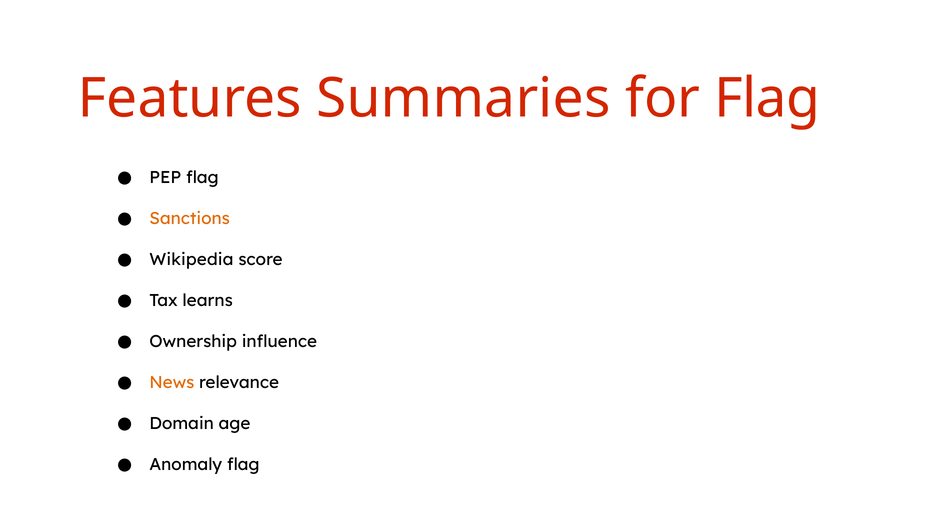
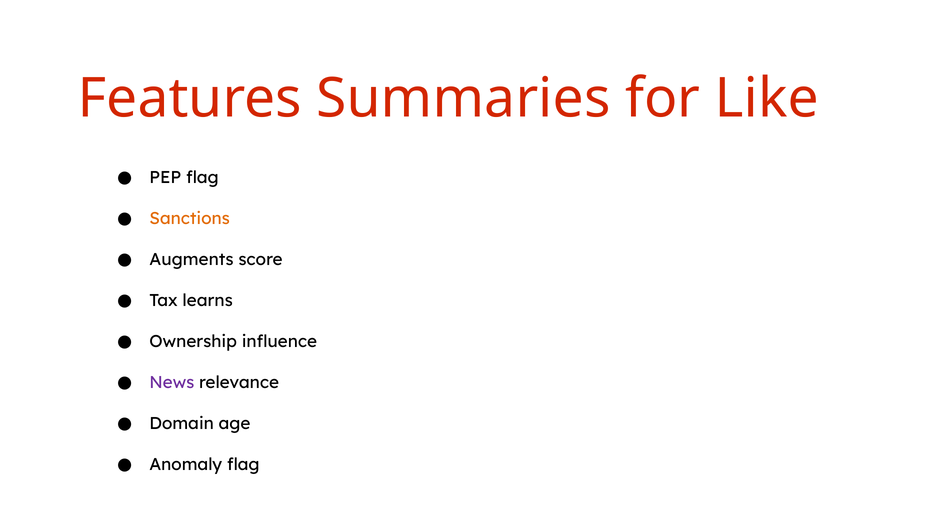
for Flag: Flag -> Like
Wikipedia: Wikipedia -> Augments
News colour: orange -> purple
